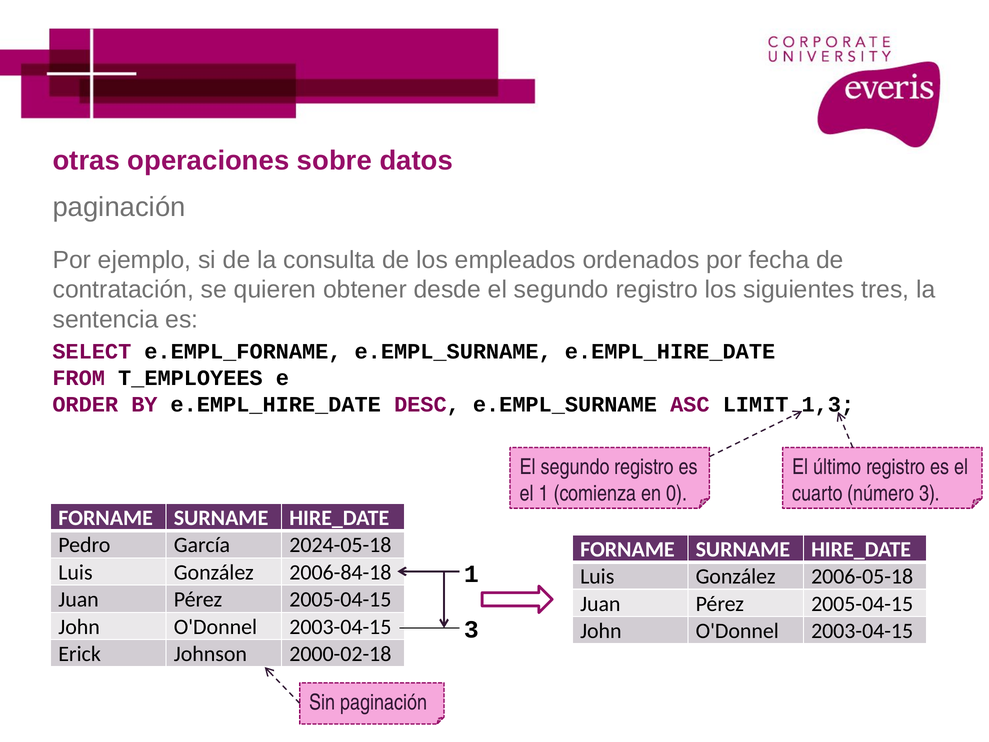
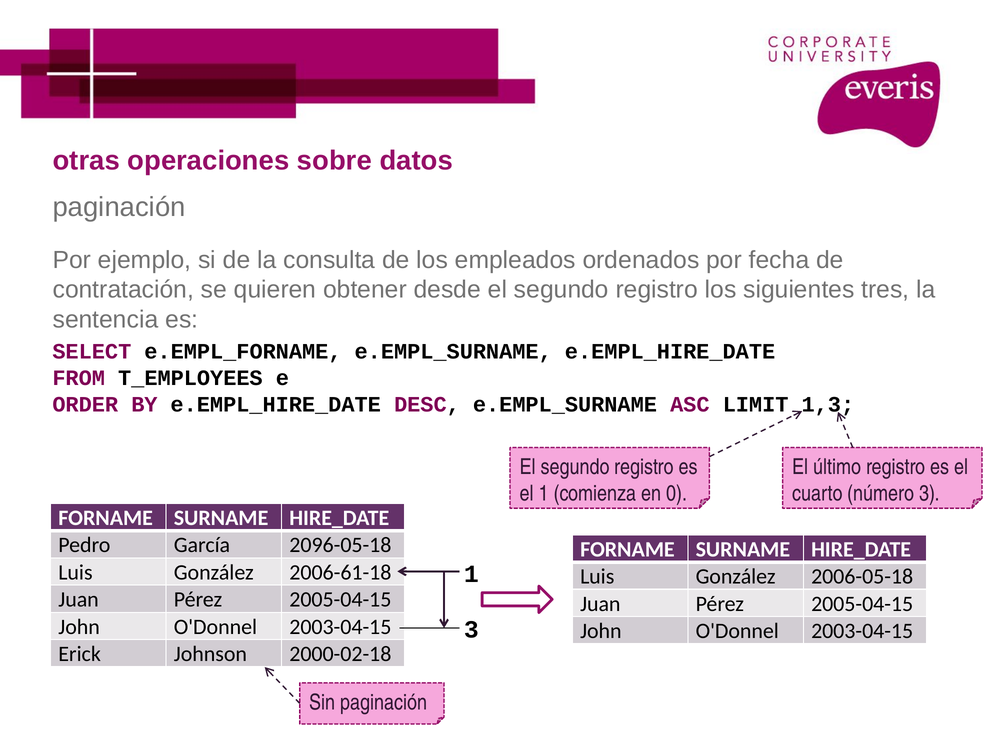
2024-05-18: 2024-05-18 -> 2096-05-18
2006-84-18: 2006-84-18 -> 2006-61-18
